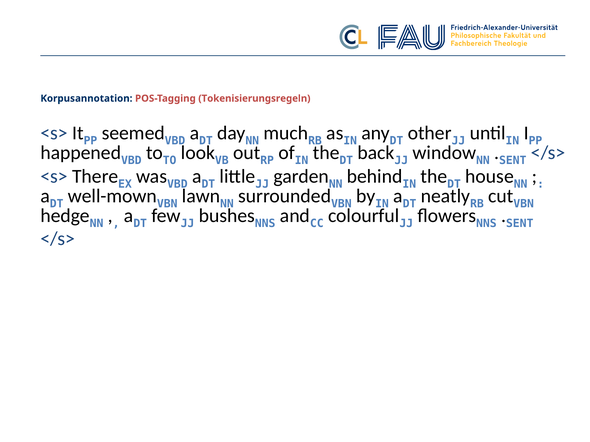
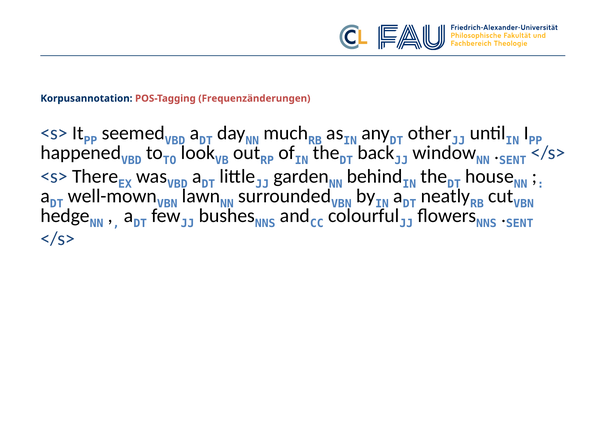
Tokenisierungsregeln: Tokenisierungsregeln -> Frequenzänderungen
